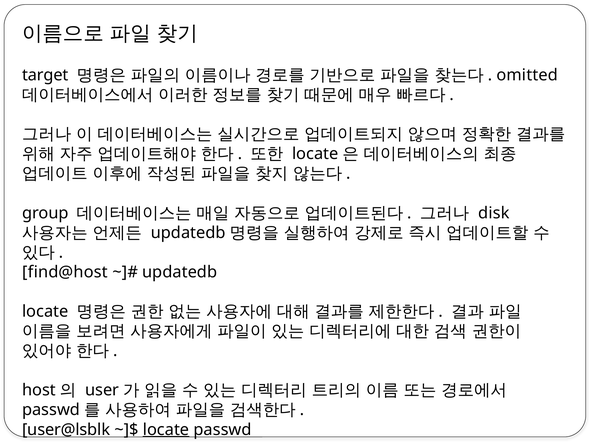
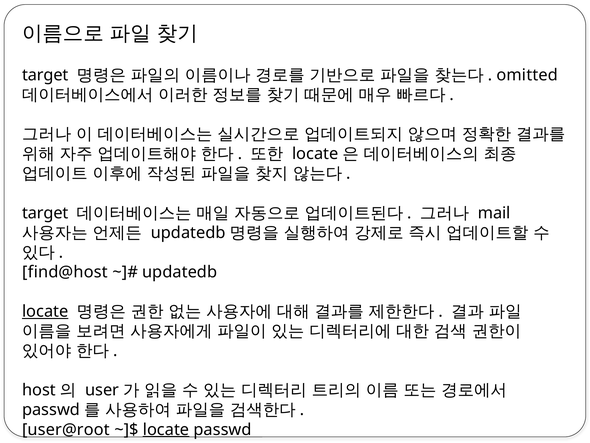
group at (45, 213): group -> target
disk: disk -> mail
locate at (45, 311) underline: none -> present
user@lsblk: user@lsblk -> user@root
